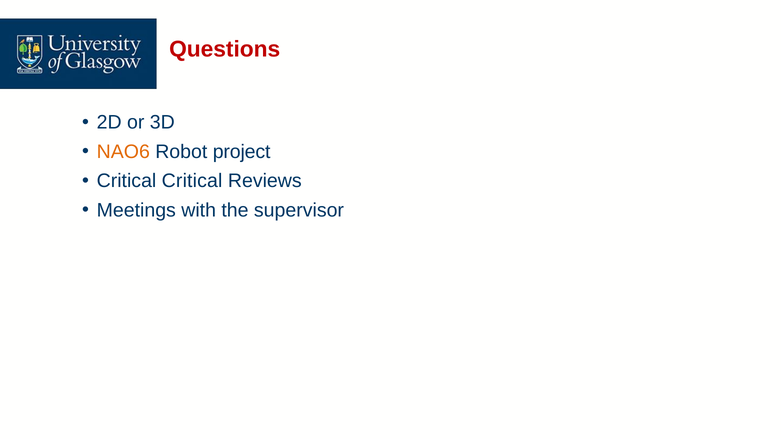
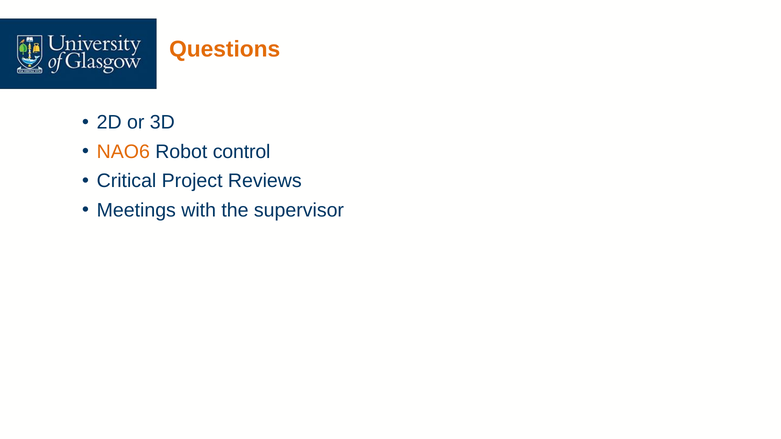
Questions colour: red -> orange
project: project -> control
Critical Critical: Critical -> Project
